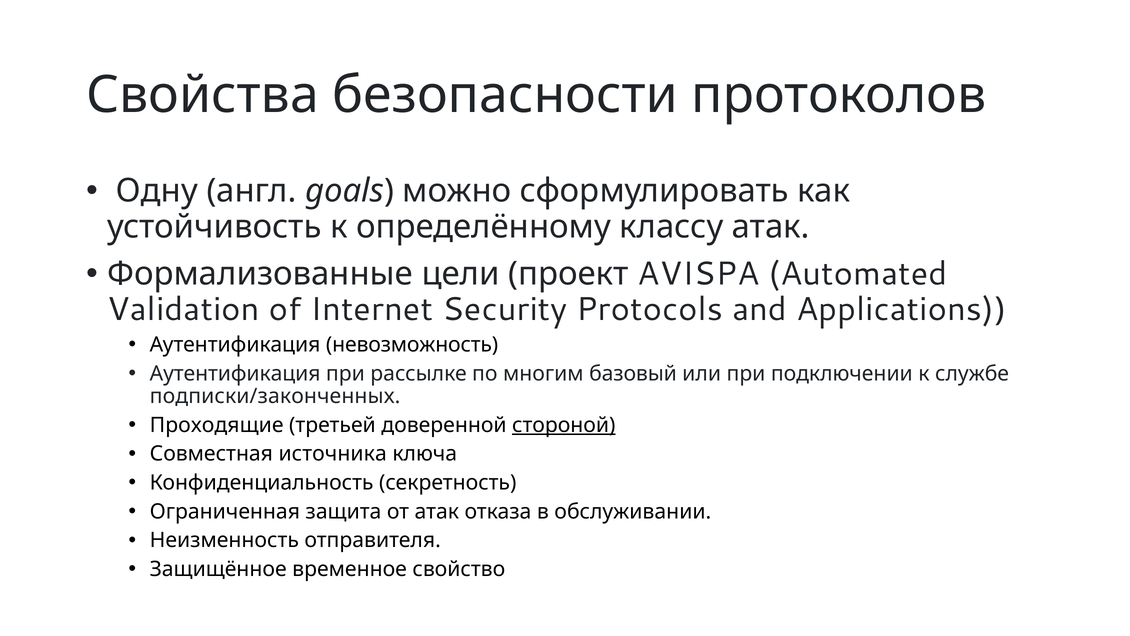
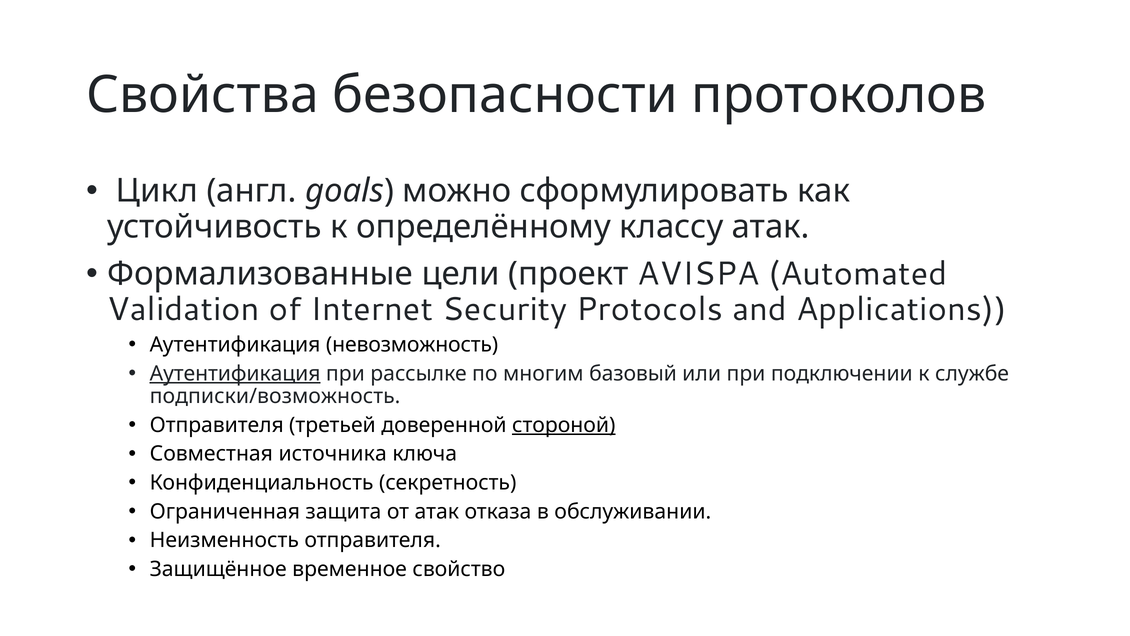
Одну: Одну -> Цикл
Аутентификация at (235, 373) underline: none -> present
подписки/законченных: подписки/законченных -> подписки/возможность
Проходящие at (217, 425): Проходящие -> Отправителя
